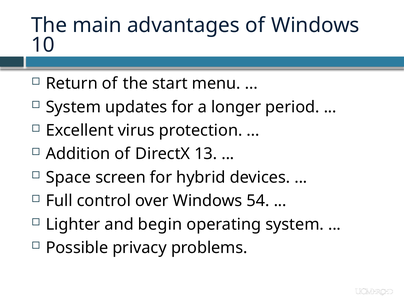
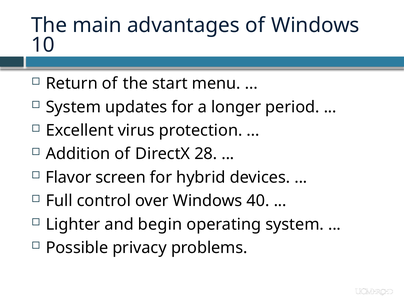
13: 13 -> 28
Space: Space -> Flavor
54: 54 -> 40
